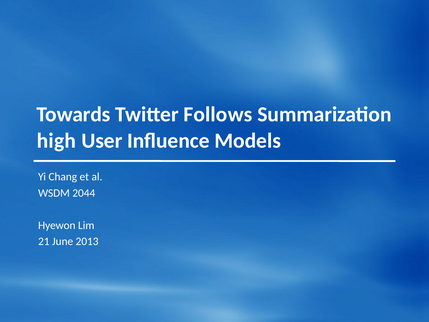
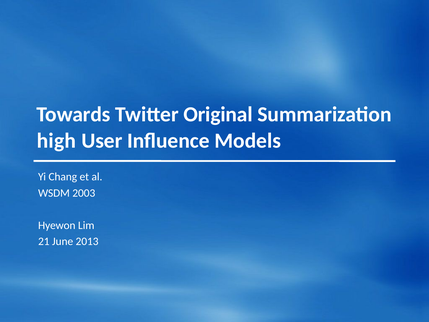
Follows: Follows -> Original
2044: 2044 -> 2003
